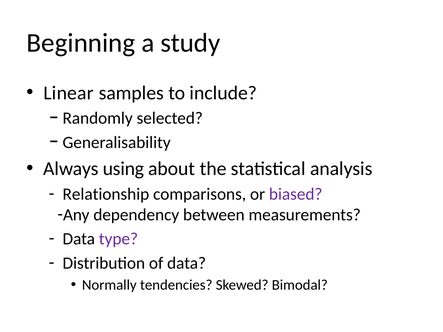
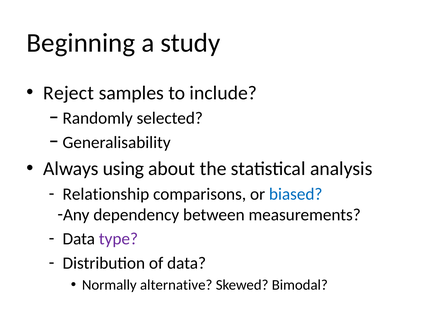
Linear: Linear -> Reject
biased colour: purple -> blue
tendencies: tendencies -> alternative
